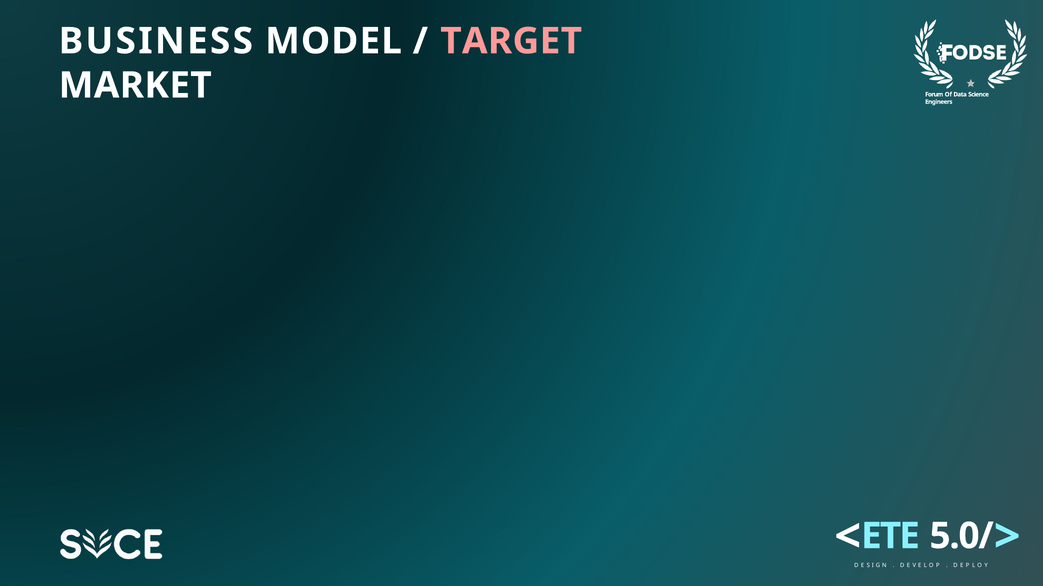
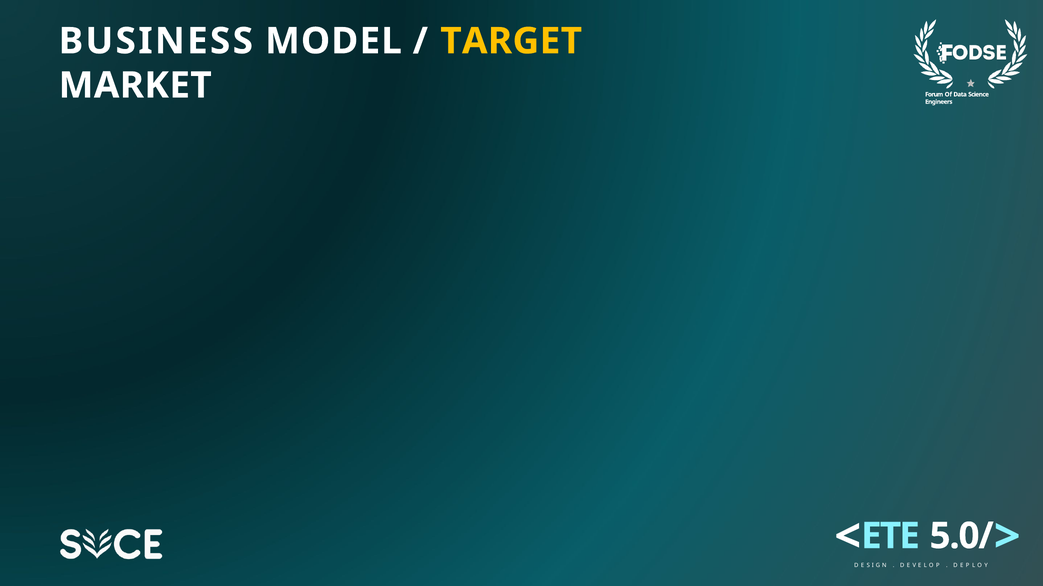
TARGET colour: pink -> yellow
